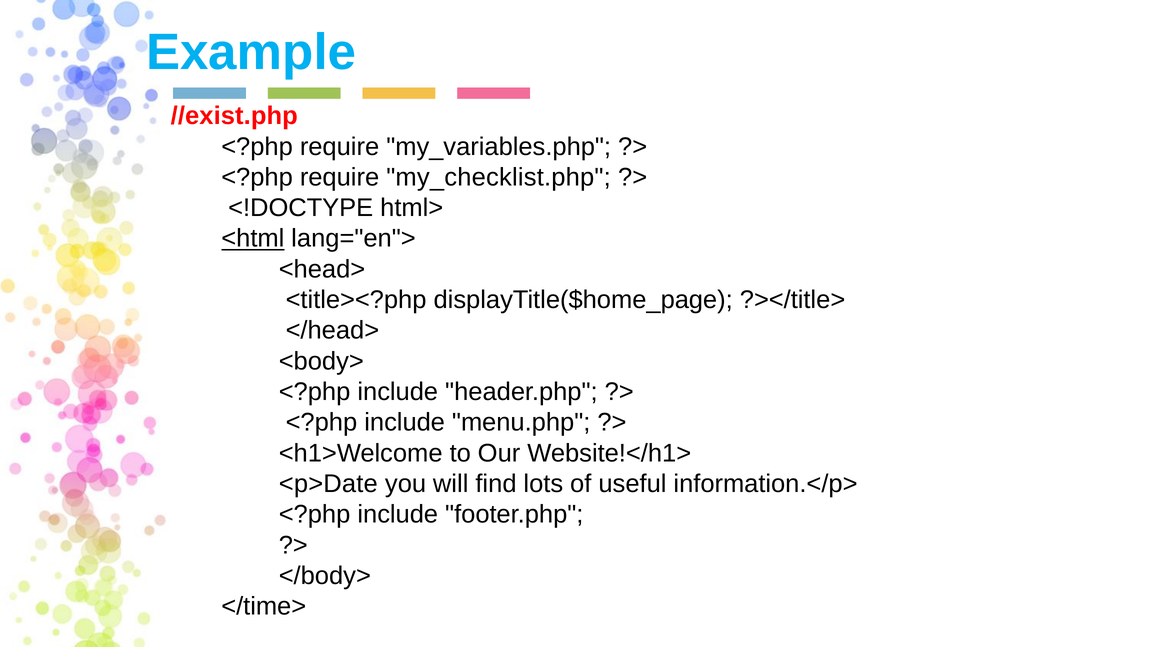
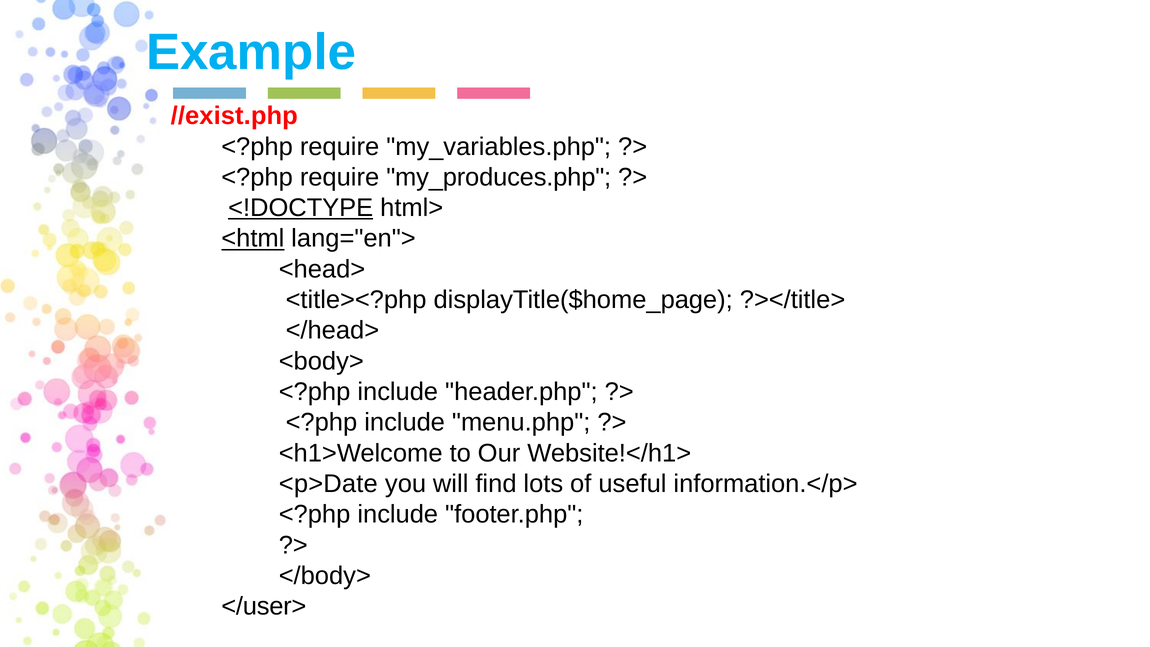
my_checklist.php: my_checklist.php -> my_produces.php
<!DOCTYPE underline: none -> present
</time>: </time> -> </user>
